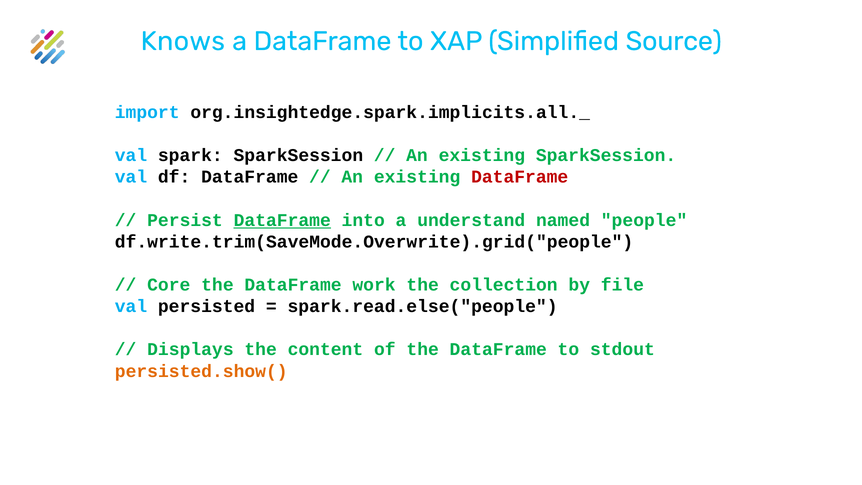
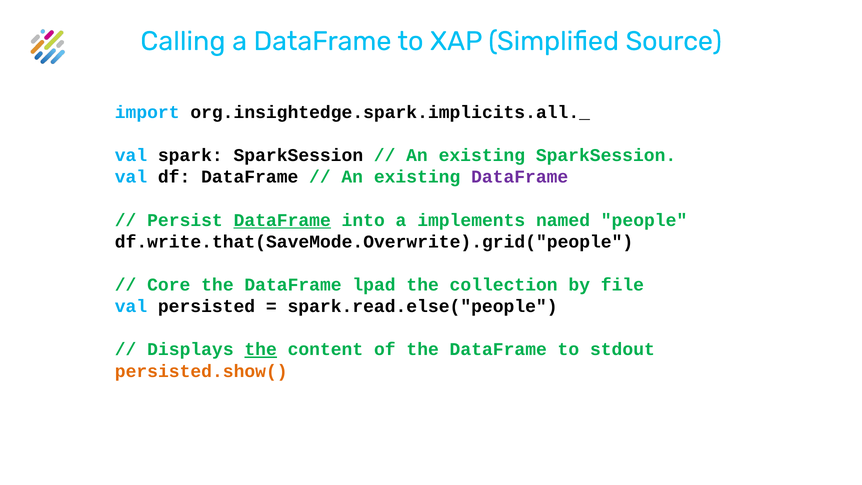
Knows: Knows -> Calling
DataFrame at (520, 177) colour: red -> purple
understand: understand -> implements
df.write.trim(SaveMode.Overwrite).grid("people: df.write.trim(SaveMode.Overwrite).grid("people -> df.write.that(SaveMode.Overwrite).grid("people
work: work -> lpad
the at (261, 349) underline: none -> present
